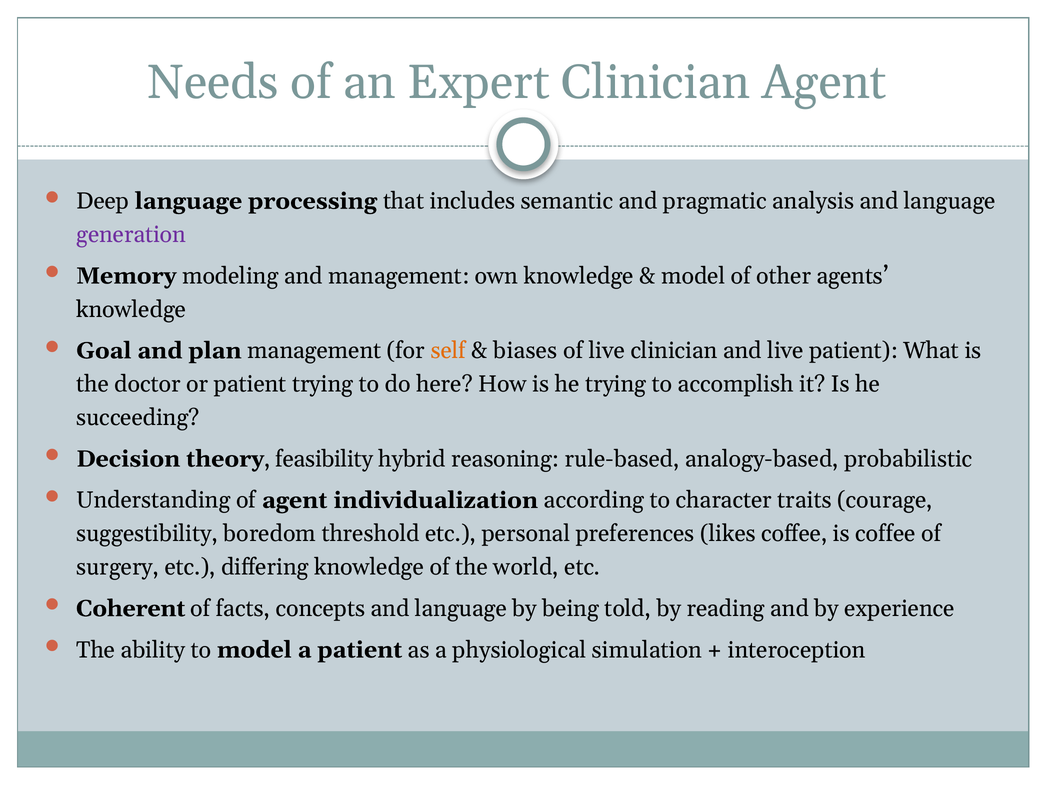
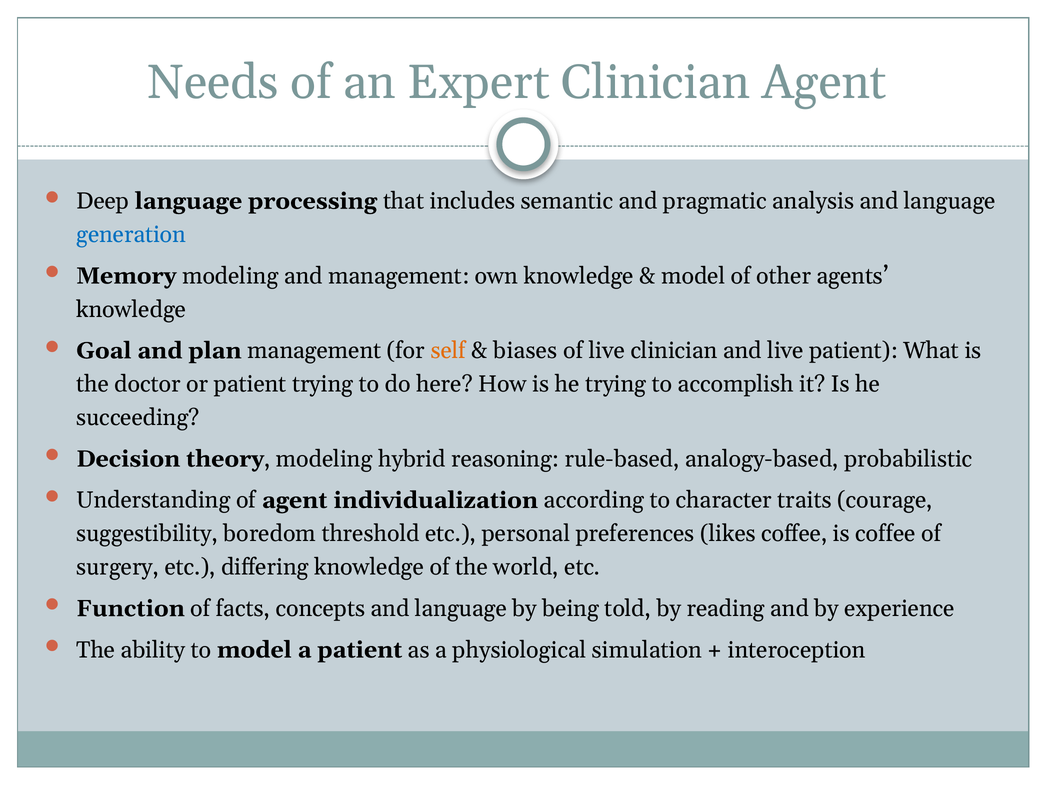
generation colour: purple -> blue
theory feasibility: feasibility -> modeling
Coherent: Coherent -> Function
